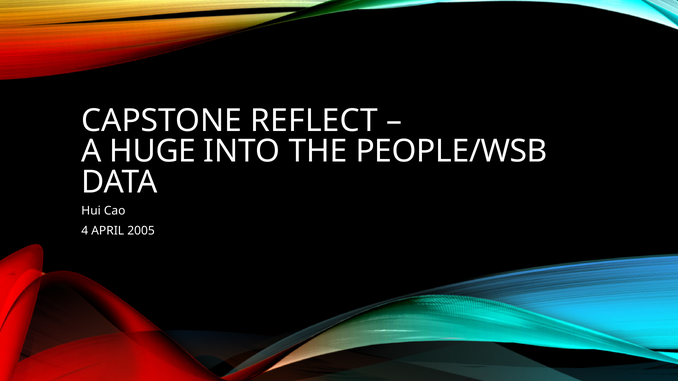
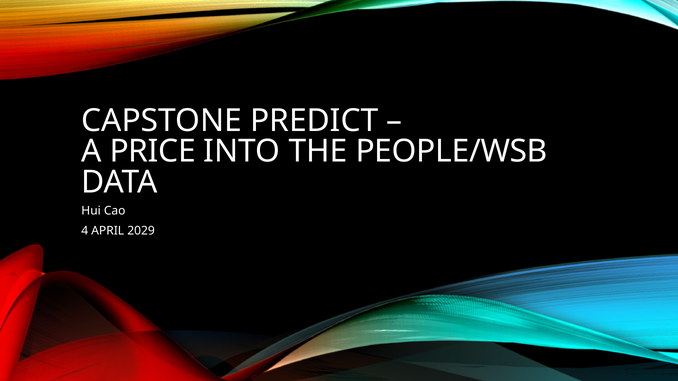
REFLECT: REFLECT -> PREDICT
HUGE: HUGE -> PRICE
2005: 2005 -> 2029
